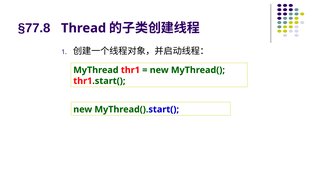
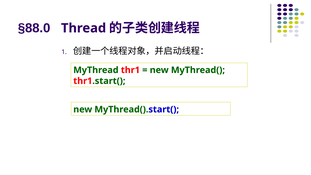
§77.8: §77.8 -> §88.0
